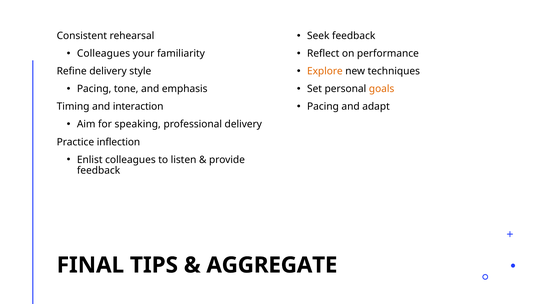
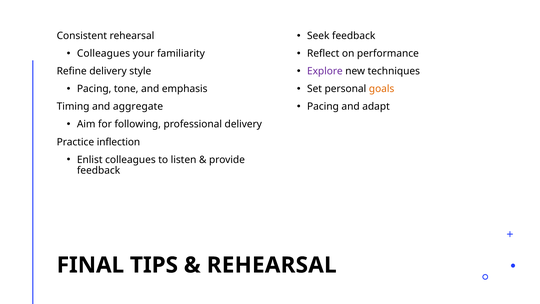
Explore colour: orange -> purple
interaction: interaction -> aggregate
speaking: speaking -> following
AGGREGATE at (272, 265): AGGREGATE -> REHEARSAL
